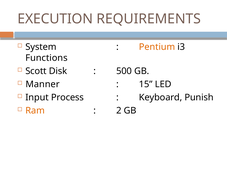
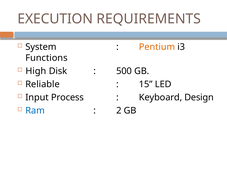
Scott: Scott -> High
Manner: Manner -> Reliable
Punish: Punish -> Design
Ram colour: orange -> blue
